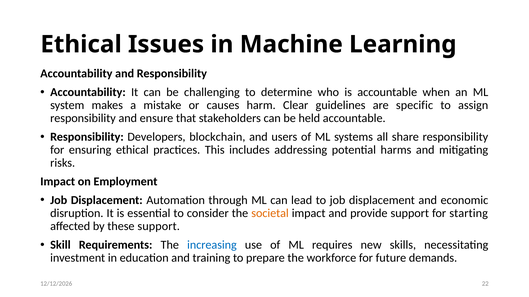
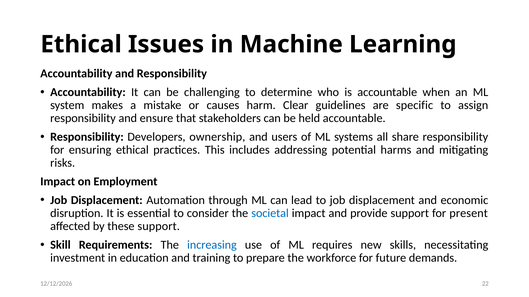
blockchain: blockchain -> ownership
societal colour: orange -> blue
starting: starting -> present
